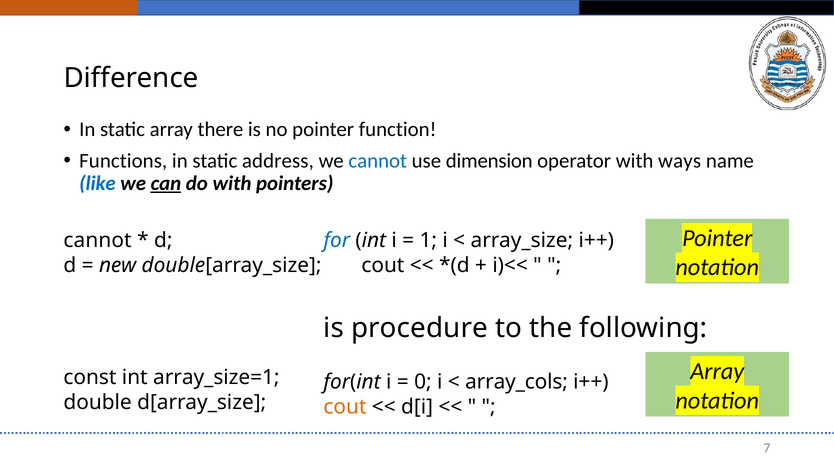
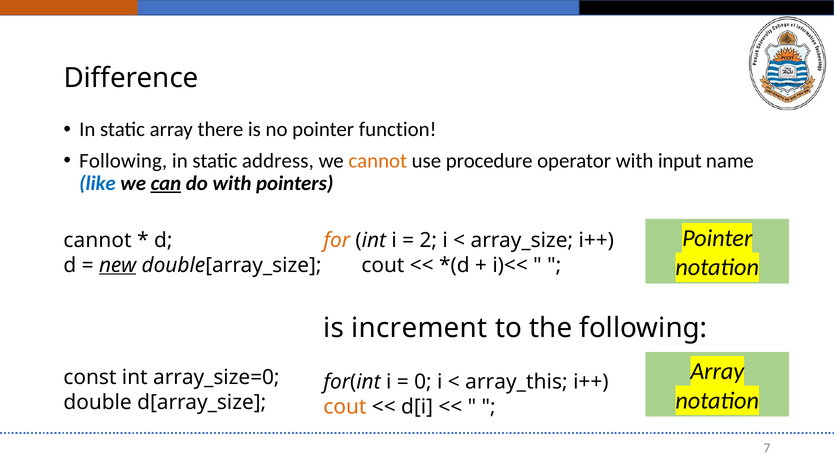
Functions at (123, 161): Functions -> Following
cannot at (378, 161) colour: blue -> orange
dimension: dimension -> procedure
ways: ways -> input
for colour: blue -> orange
1: 1 -> 2
new underline: none -> present
procedure: procedure -> increment
array_size=1: array_size=1 -> array_size=0
array_cols: array_cols -> array_this
